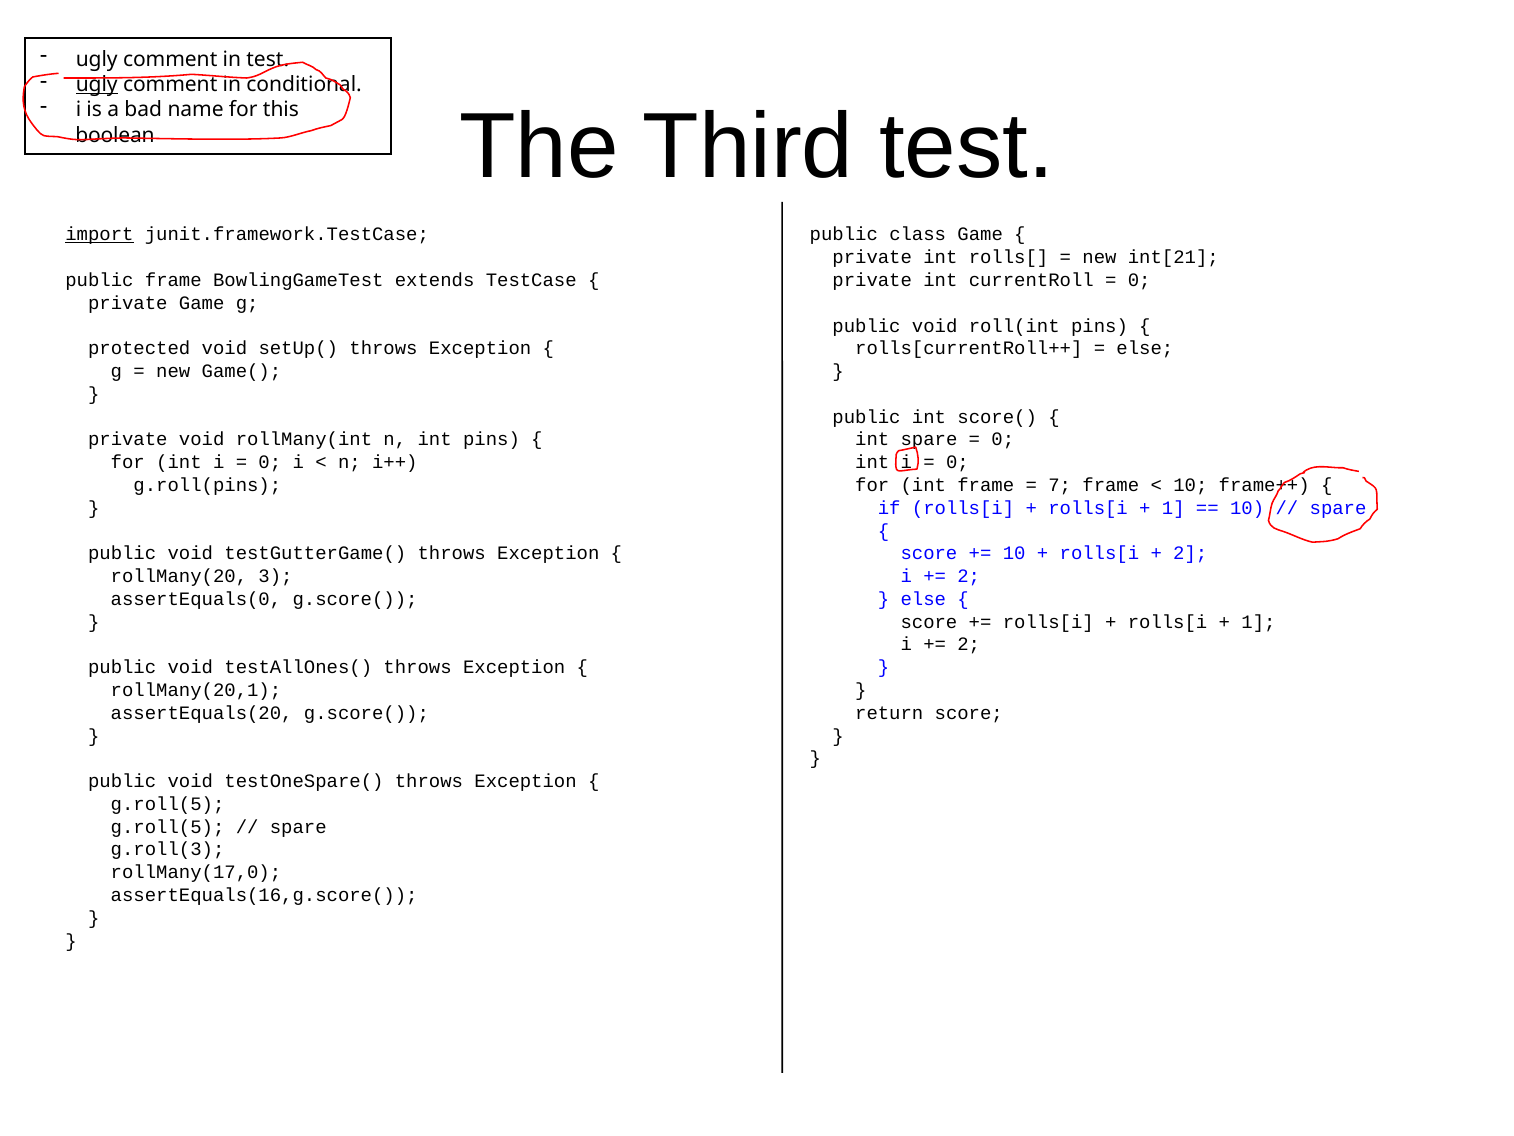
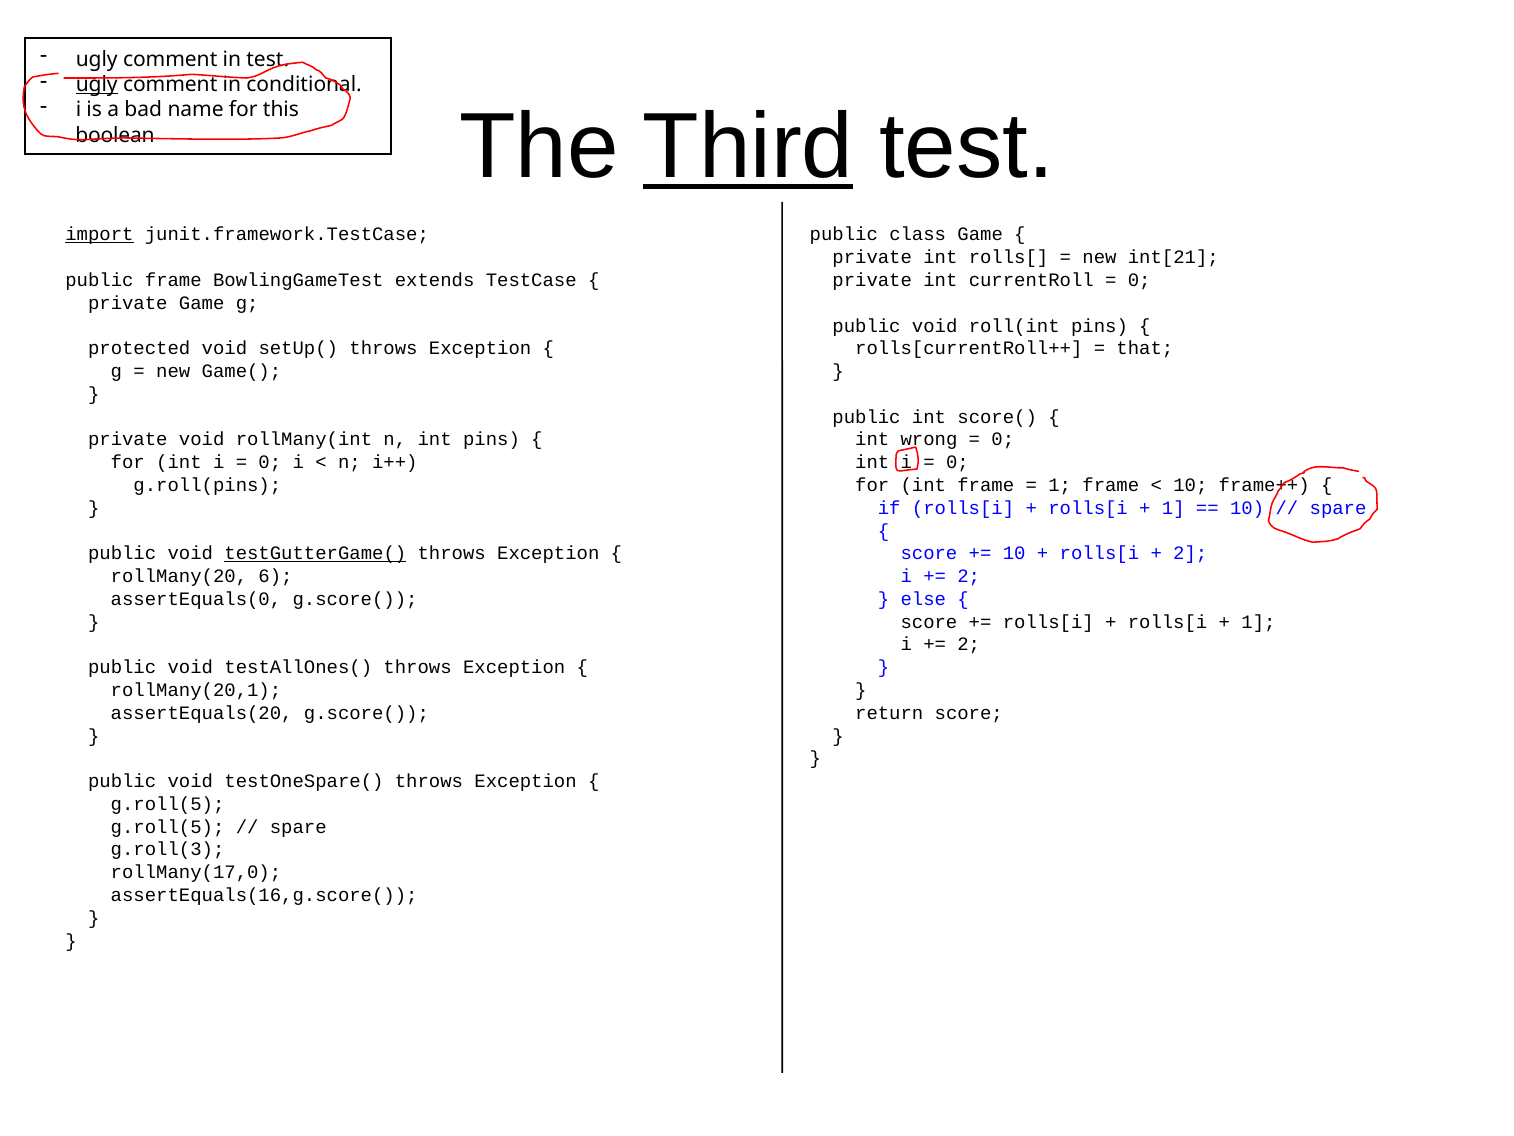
Third underline: none -> present
else at (1145, 348): else -> that
int spare: spare -> wrong
7 at (1060, 485): 7 -> 1
testGutterGame( underline: none -> present
3: 3 -> 6
